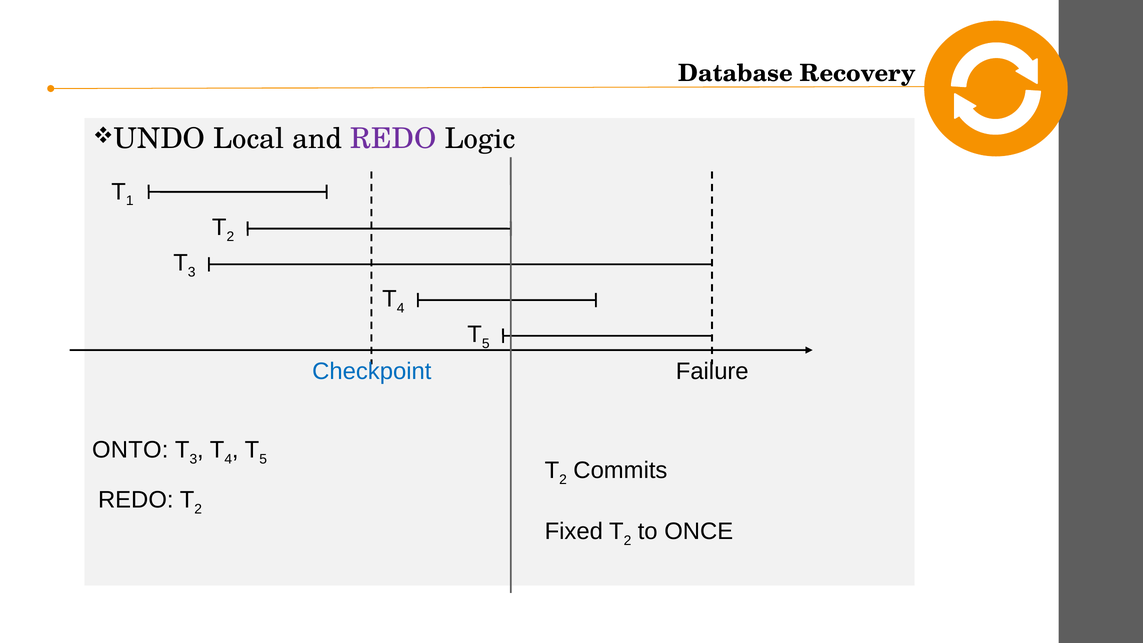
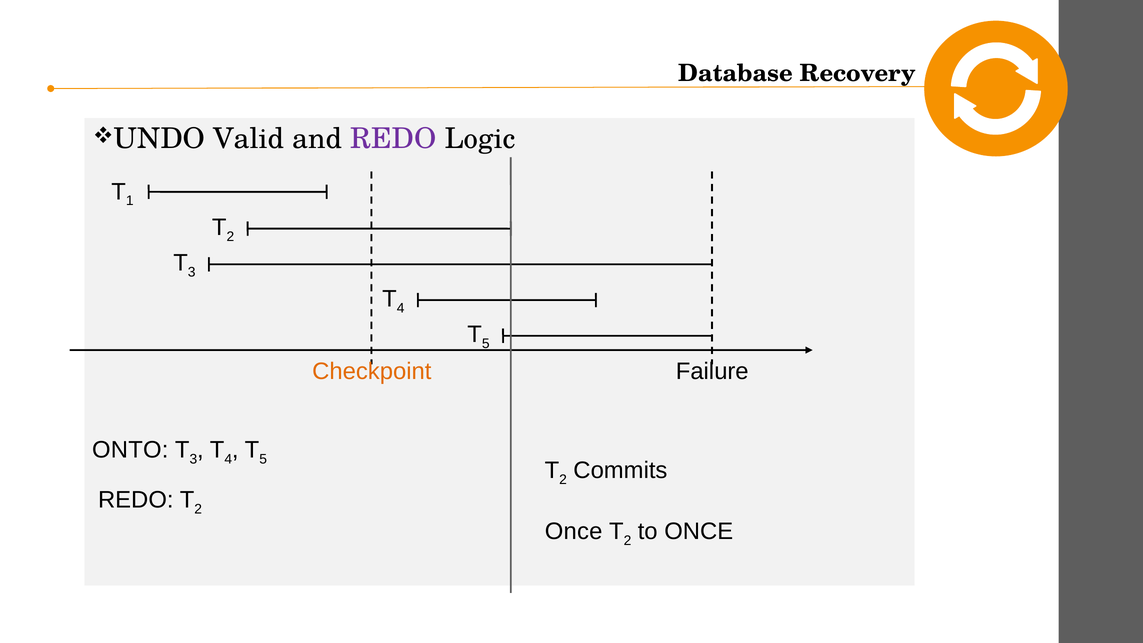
Local: Local -> Valid
Checkpoint colour: blue -> orange
Fixed at (574, 531): Fixed -> Once
